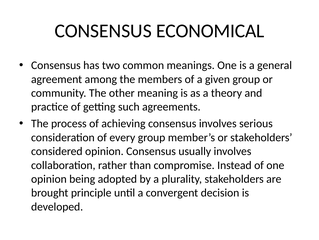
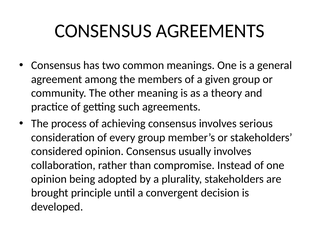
CONSENSUS ECONOMICAL: ECONOMICAL -> AGREEMENTS
